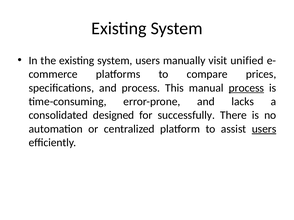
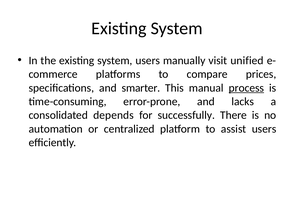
and process: process -> smarter
designed: designed -> depends
users at (264, 129) underline: present -> none
